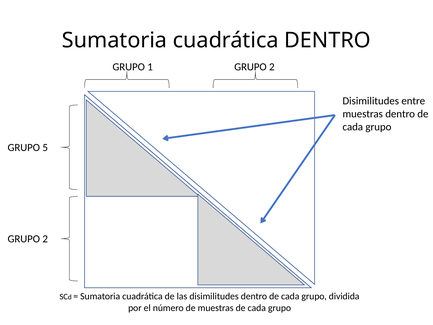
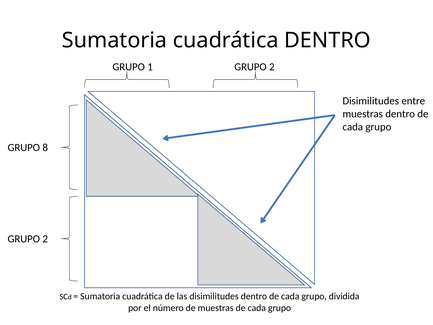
5: 5 -> 8
